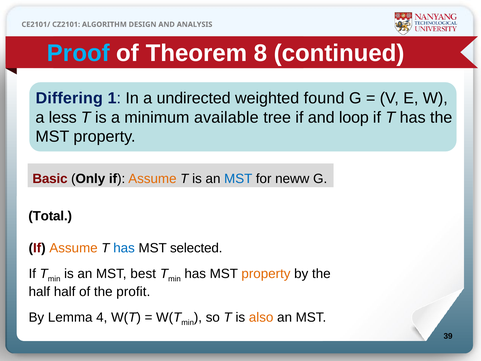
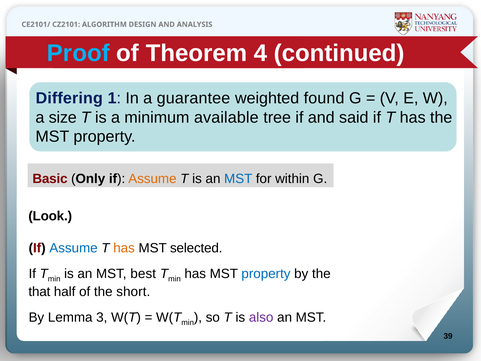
8: 8 -> 4
undirected: undirected -> guarantee
less: less -> size
loop: loop -> said
neww: neww -> within
Total: Total -> Look
Assume at (74, 248) colour: orange -> blue
has at (124, 248) colour: blue -> orange
property at (266, 273) colour: orange -> blue
half at (39, 292): half -> that
profit: profit -> short
4: 4 -> 3
also colour: orange -> purple
